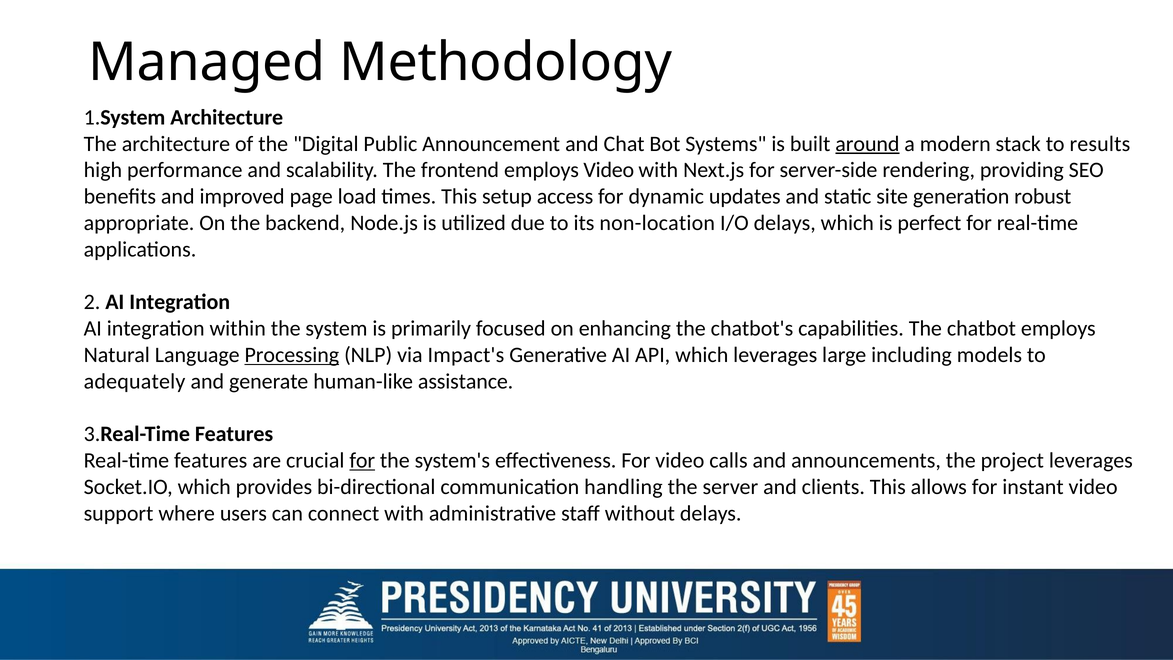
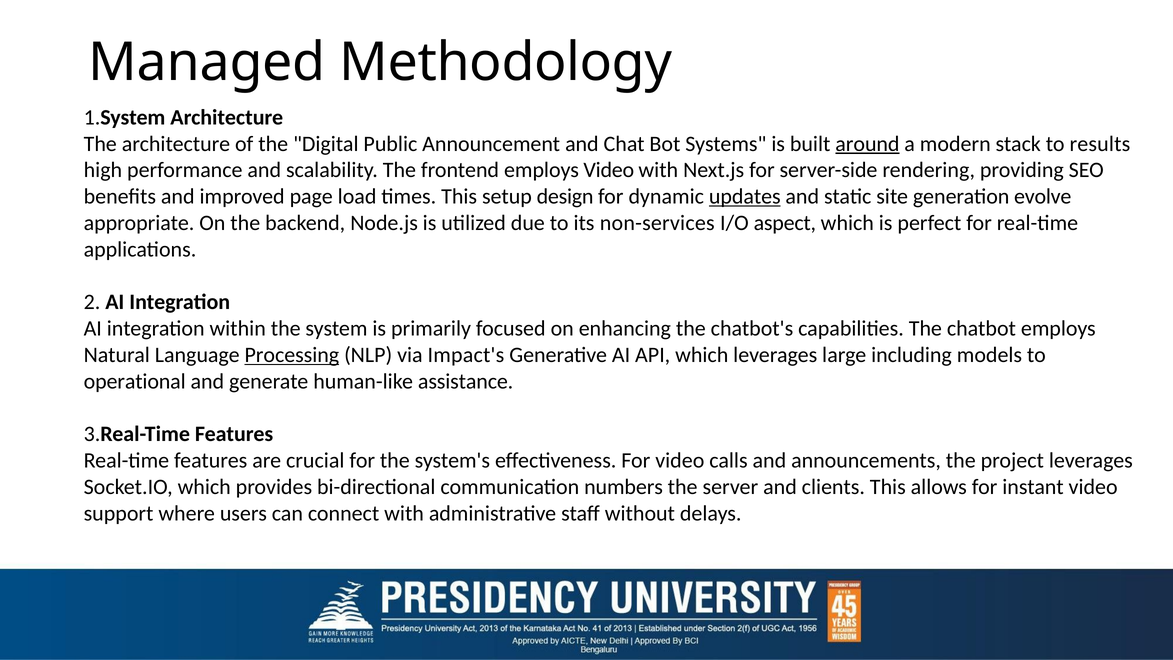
access: access -> design
updates underline: none -> present
robust: robust -> evolve
non-location: non-location -> non-services
I/O delays: delays -> aspect
adequately: adequately -> operational
for at (362, 460) underline: present -> none
handling: handling -> numbers
